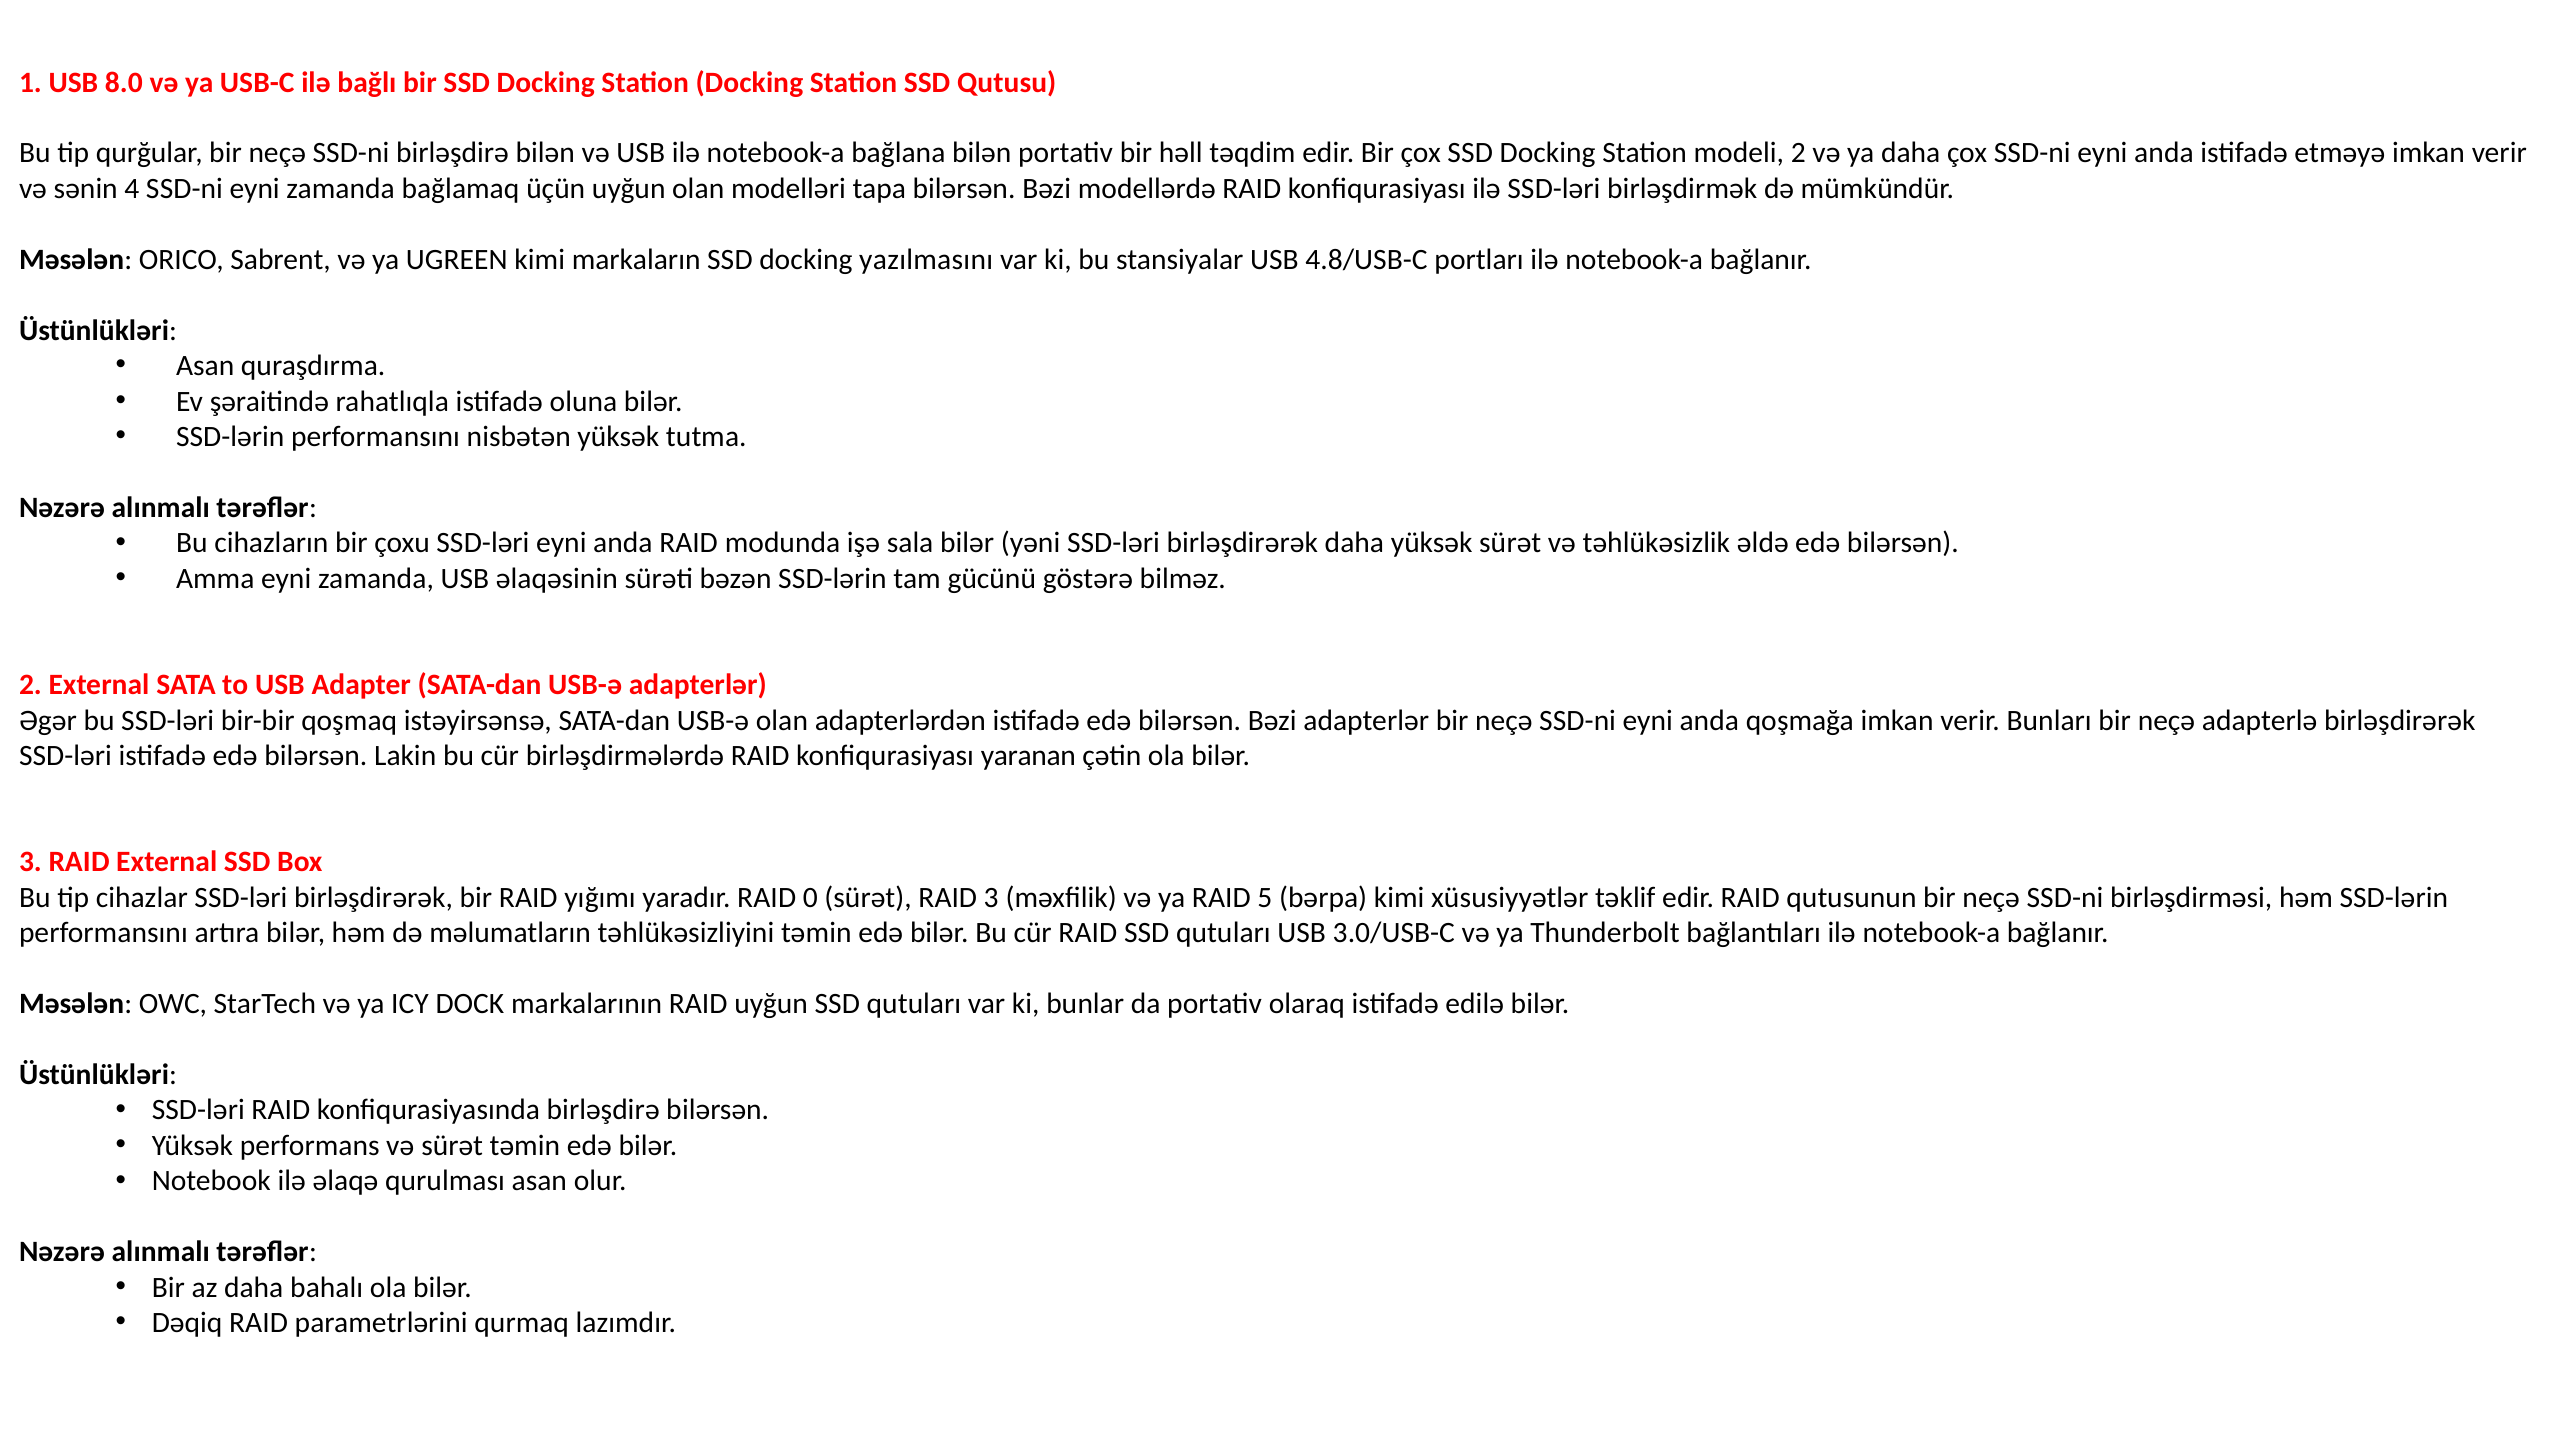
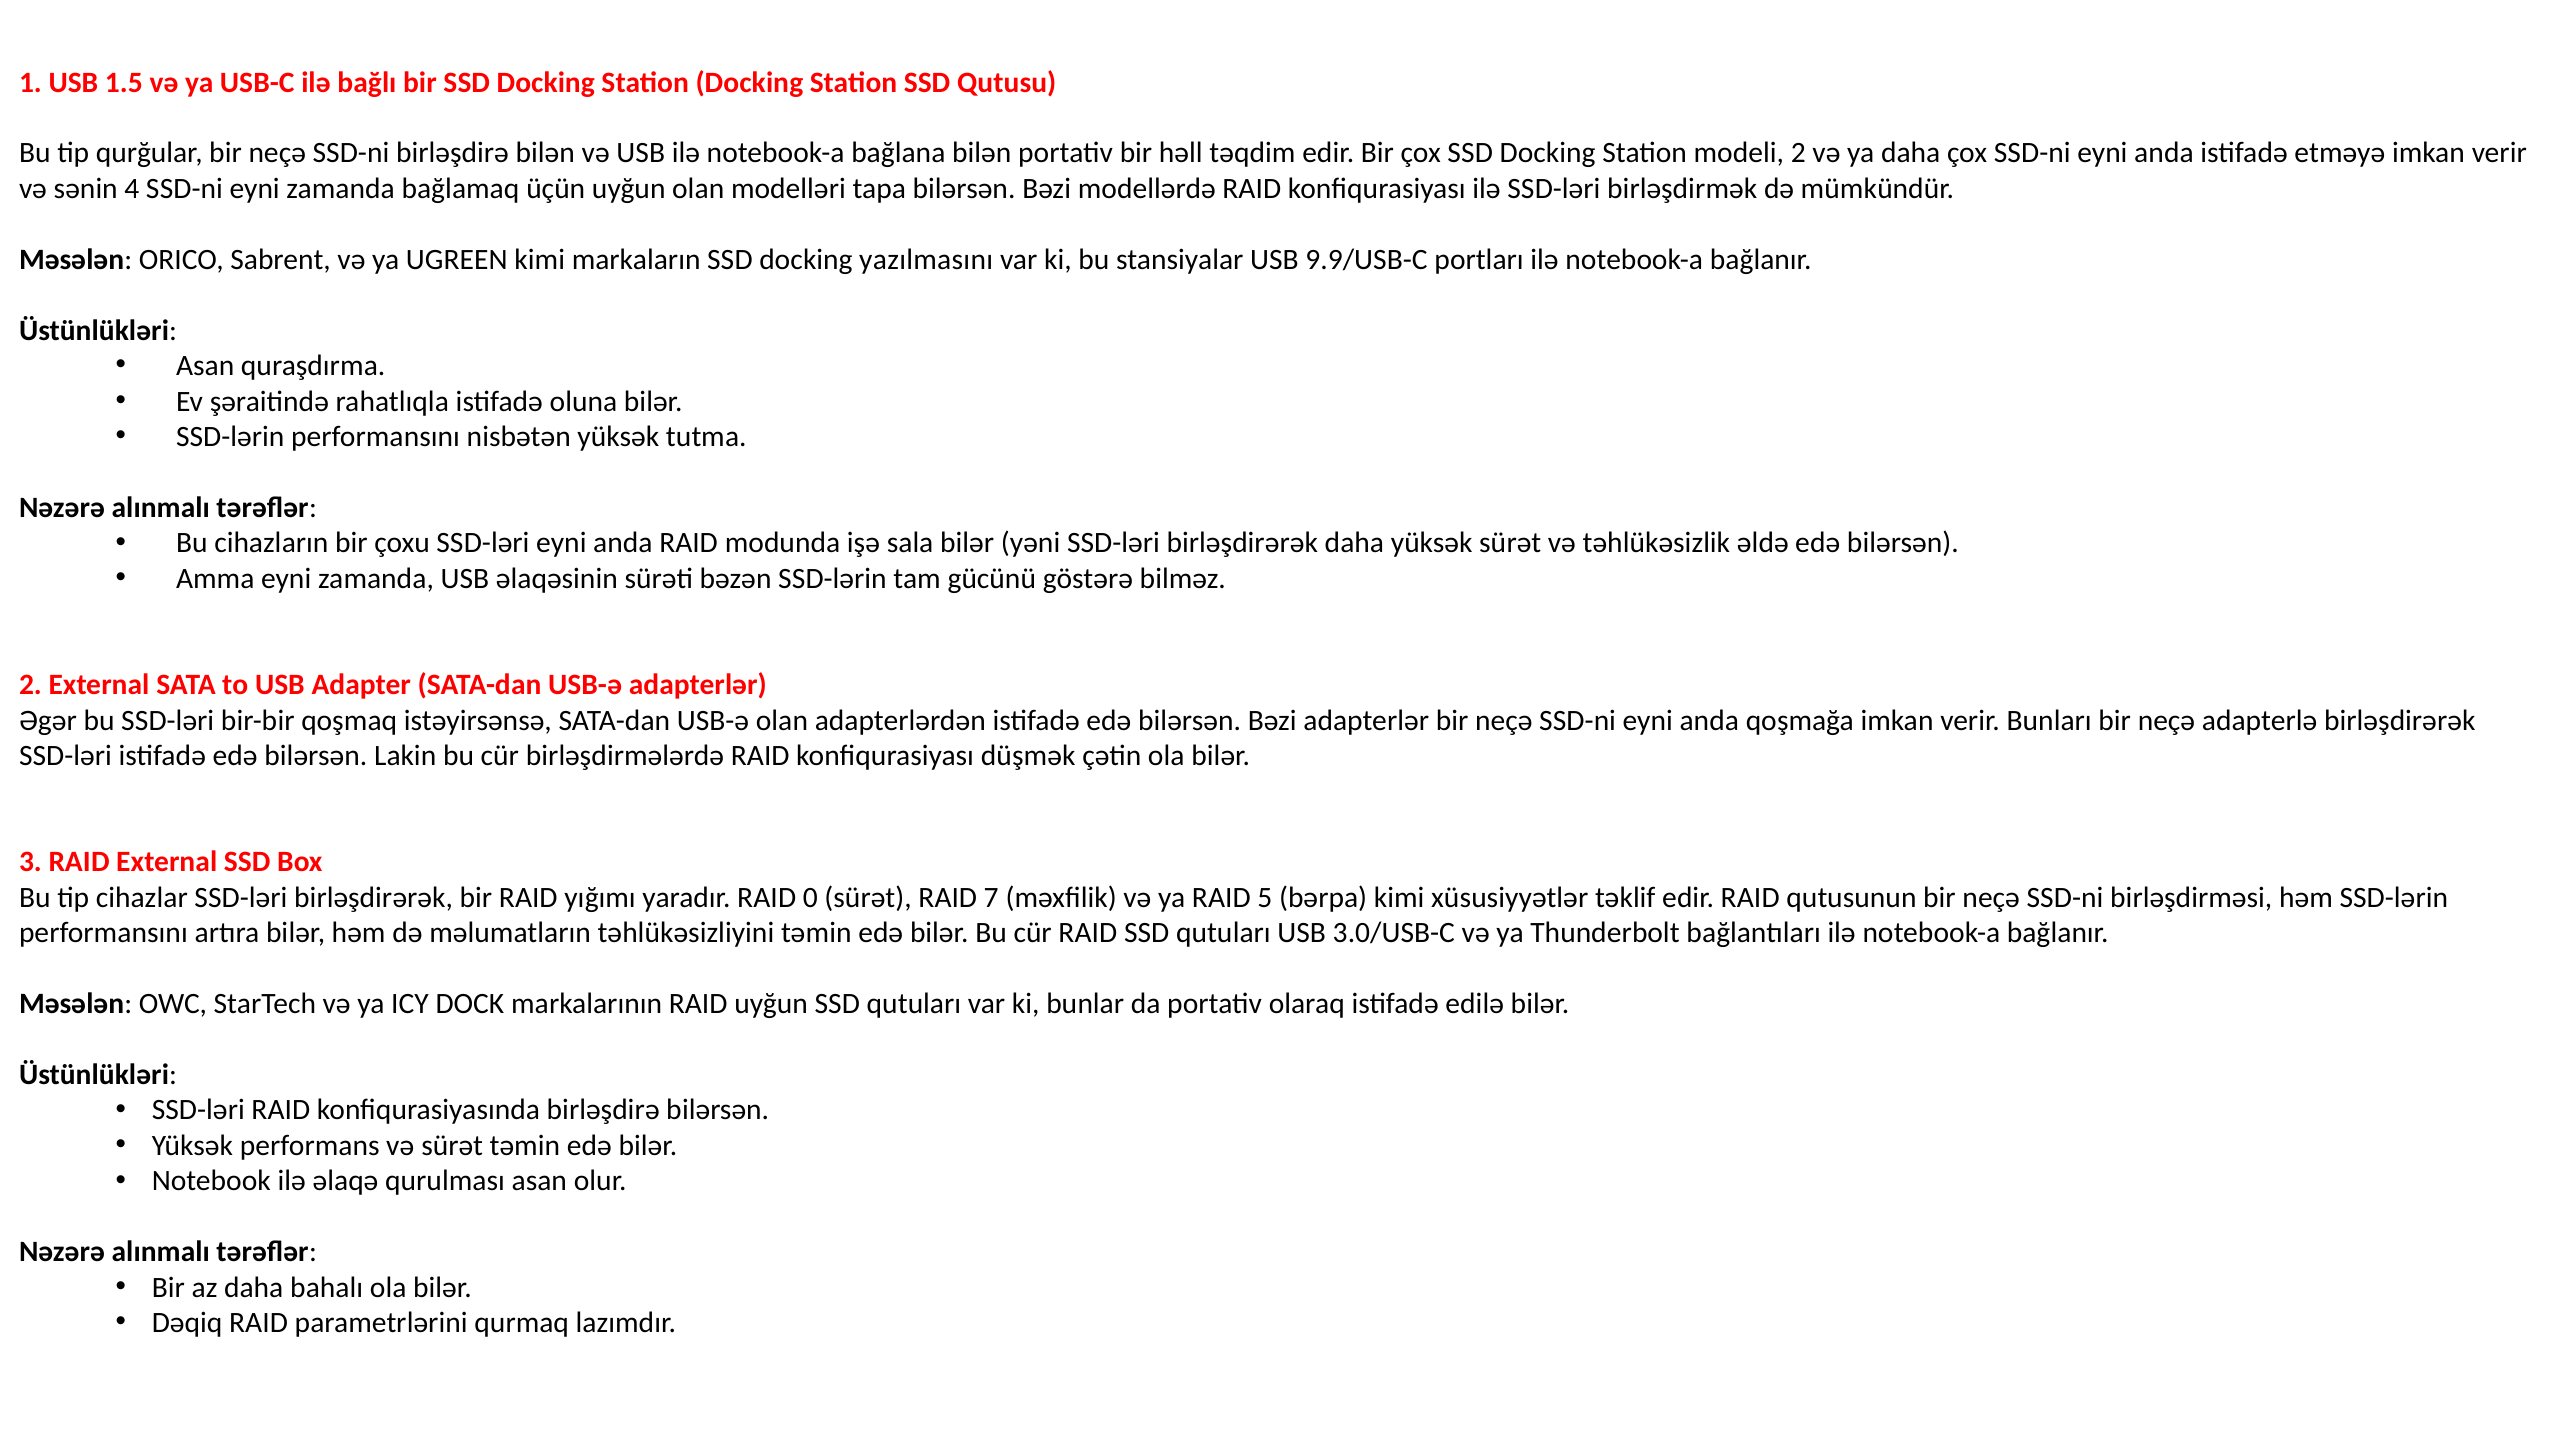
8.0: 8.0 -> 1.5
4.8/USB-C: 4.8/USB-C -> 9.9/USB-C
yaranan: yaranan -> düşmək
RAID 3: 3 -> 7
